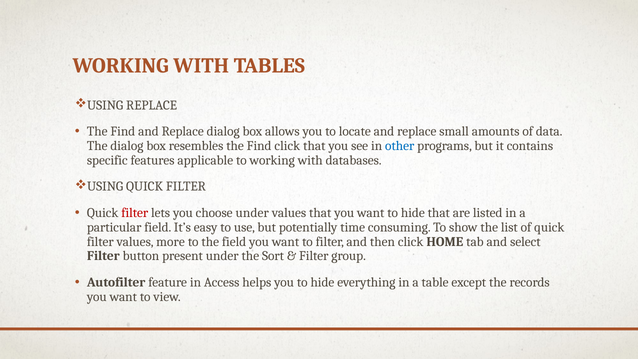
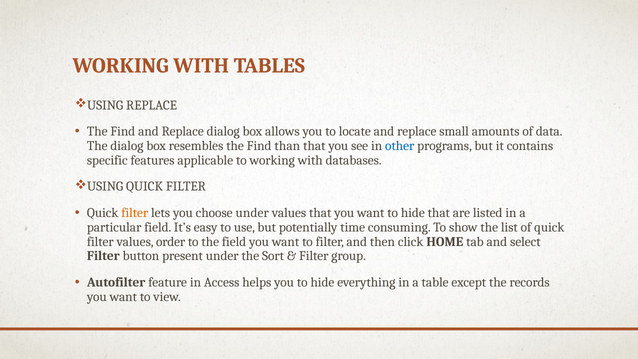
Find click: click -> than
filter at (135, 213) colour: red -> orange
more: more -> order
